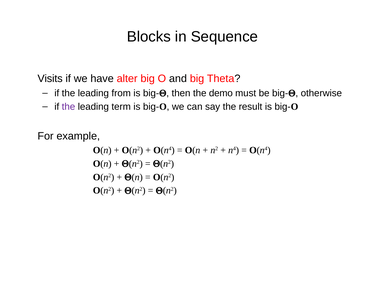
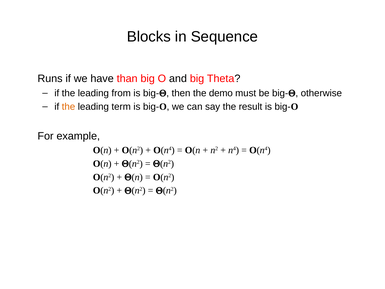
Visits: Visits -> Runs
alter: alter -> than
the at (68, 107) colour: purple -> orange
